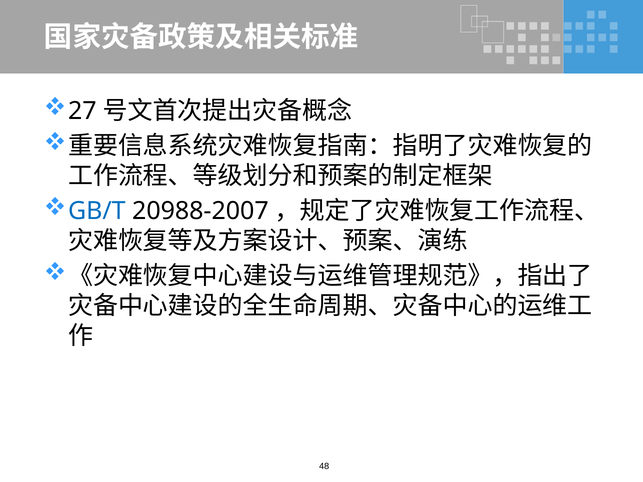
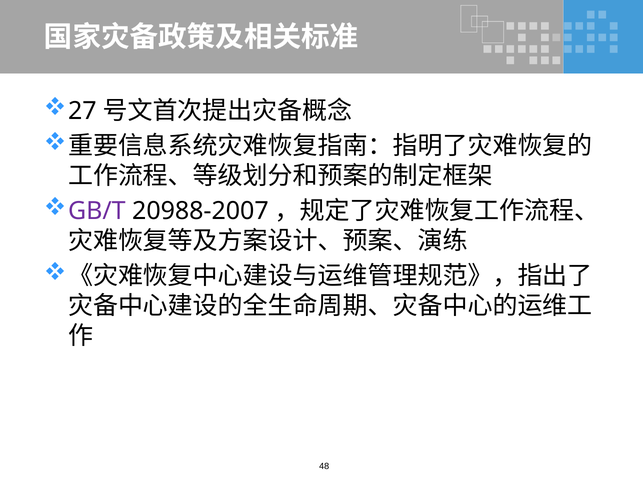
GB/T colour: blue -> purple
